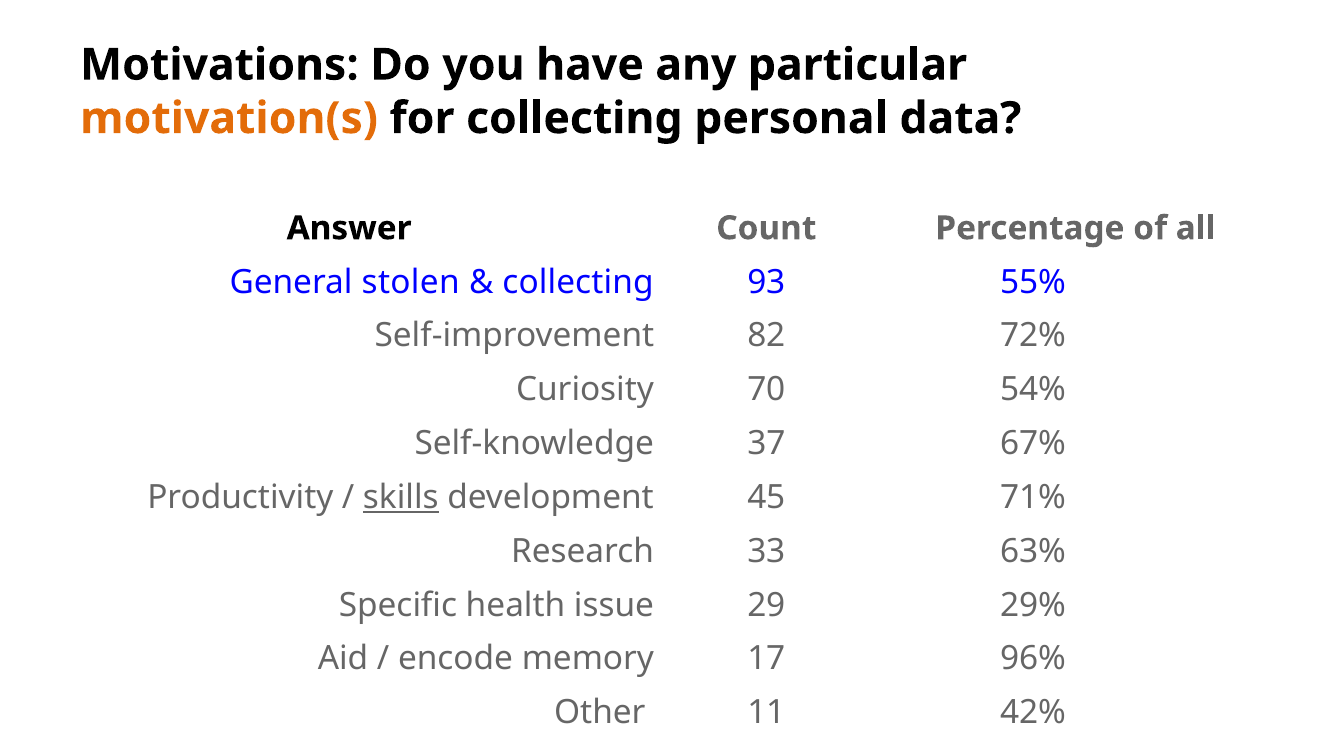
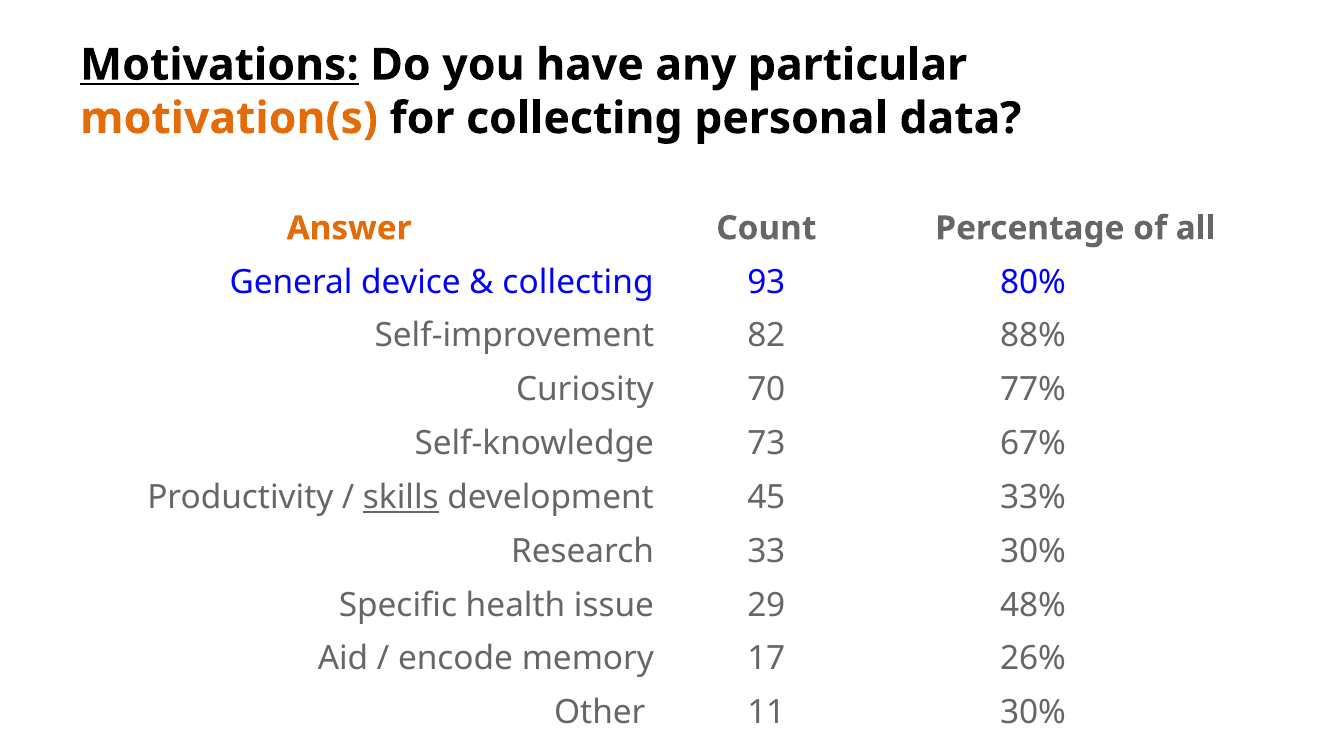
Motivations underline: none -> present
Answer colour: black -> orange
stolen: stolen -> device
55%: 55% -> 80%
72%: 72% -> 88%
54%: 54% -> 77%
37: 37 -> 73
71%: 71% -> 33%
33 63%: 63% -> 30%
29%: 29% -> 48%
96%: 96% -> 26%
11 42%: 42% -> 30%
